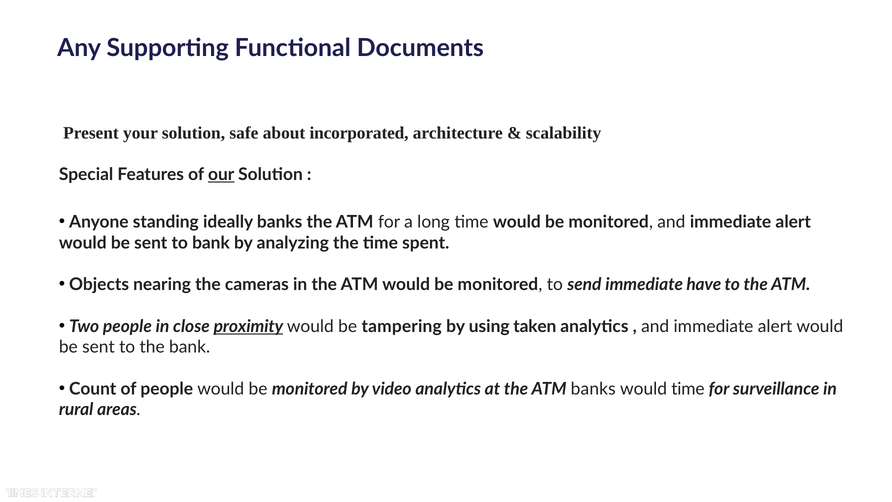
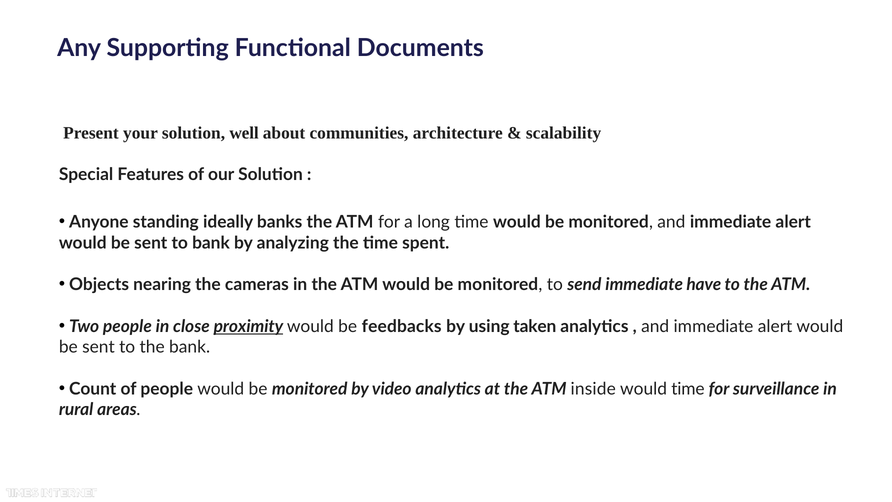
safe: safe -> well
incorporated: incorporated -> communities
our underline: present -> none
tampering: tampering -> feedbacks
ATM banks: banks -> inside
